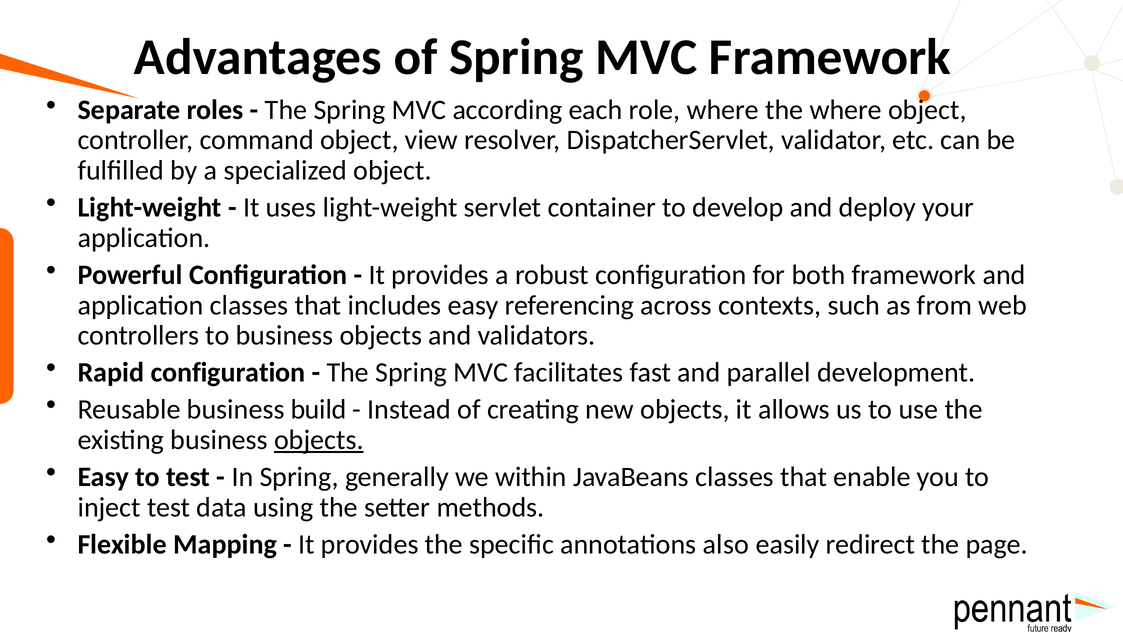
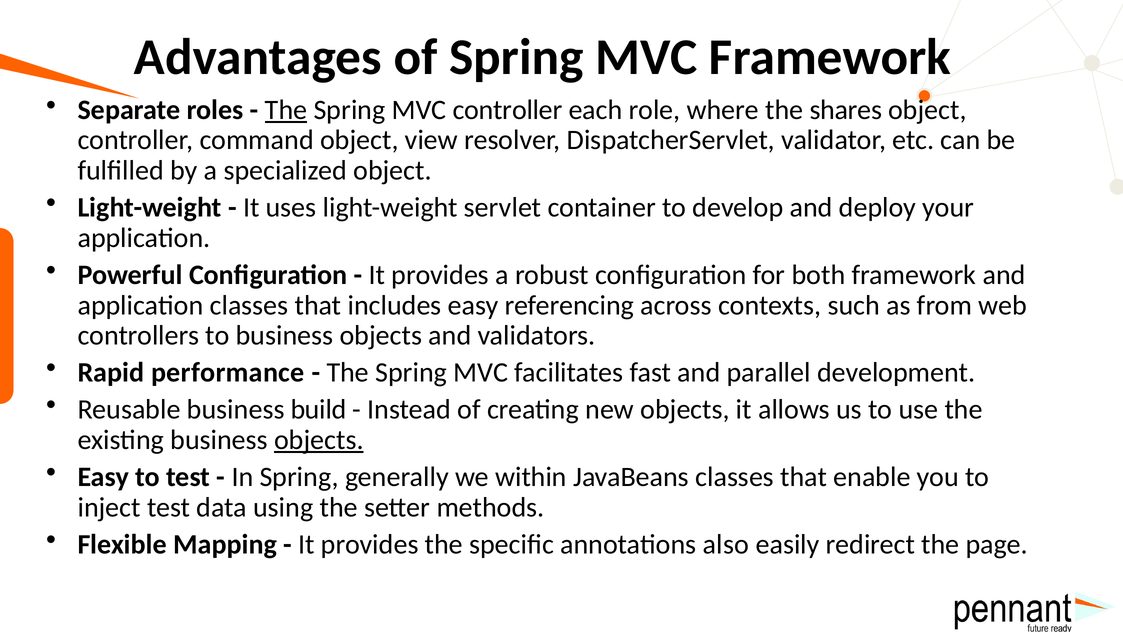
The at (286, 110) underline: none -> present
MVC according: according -> controller
the where: where -> shares
Rapid configuration: configuration -> performance
